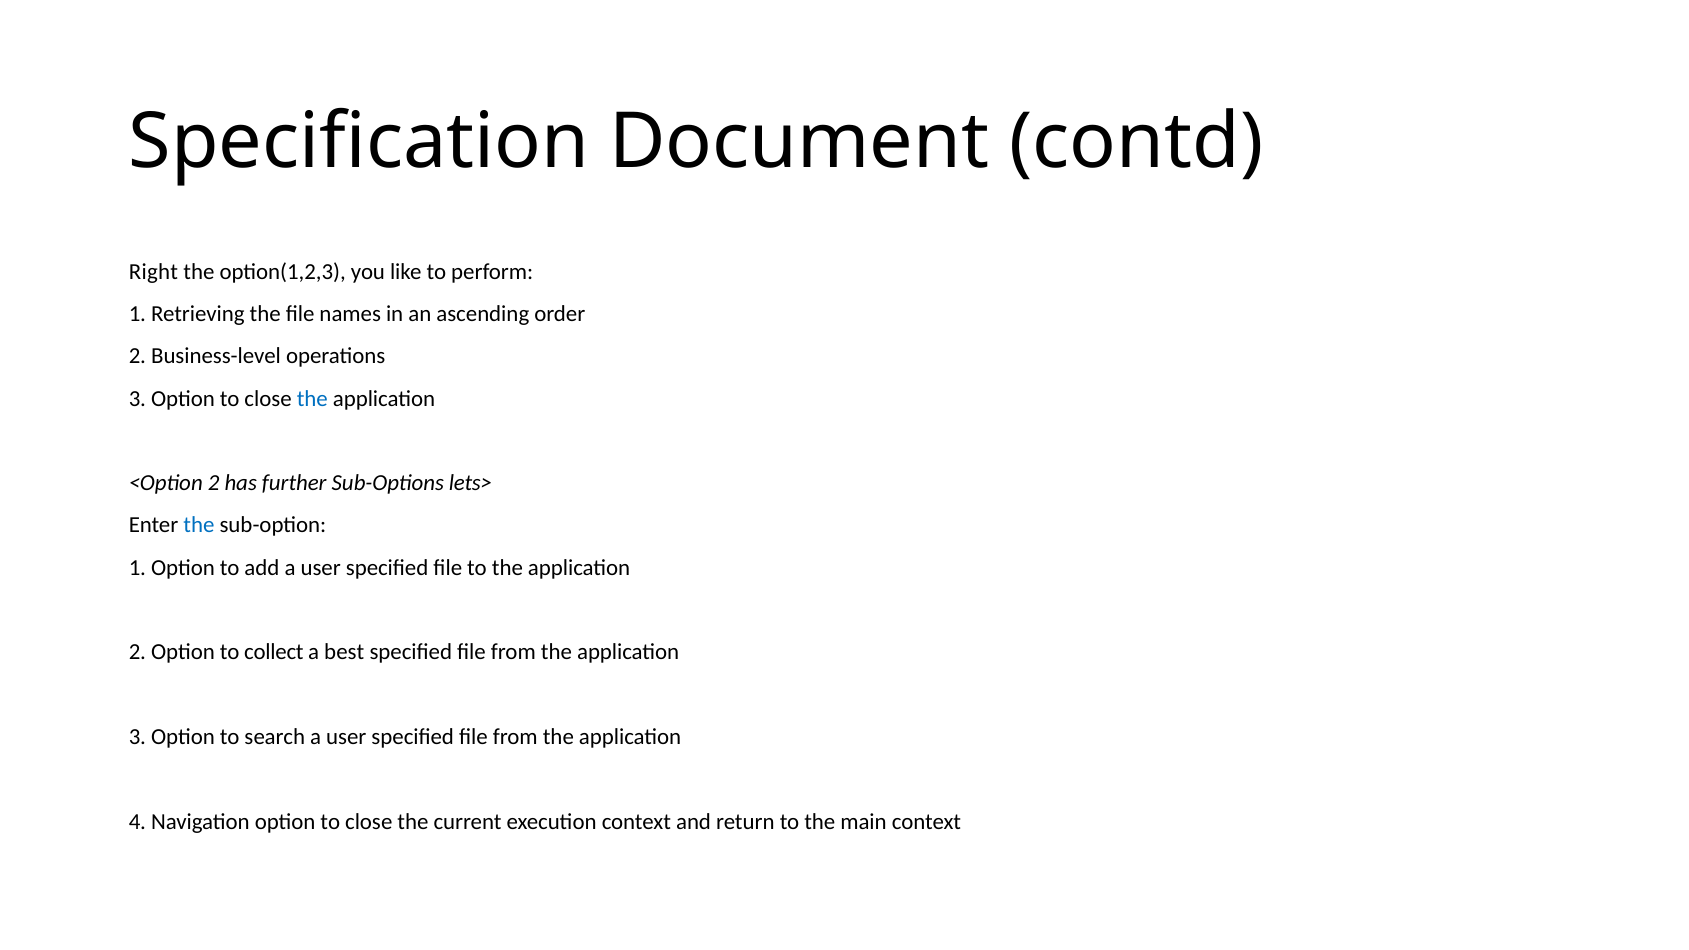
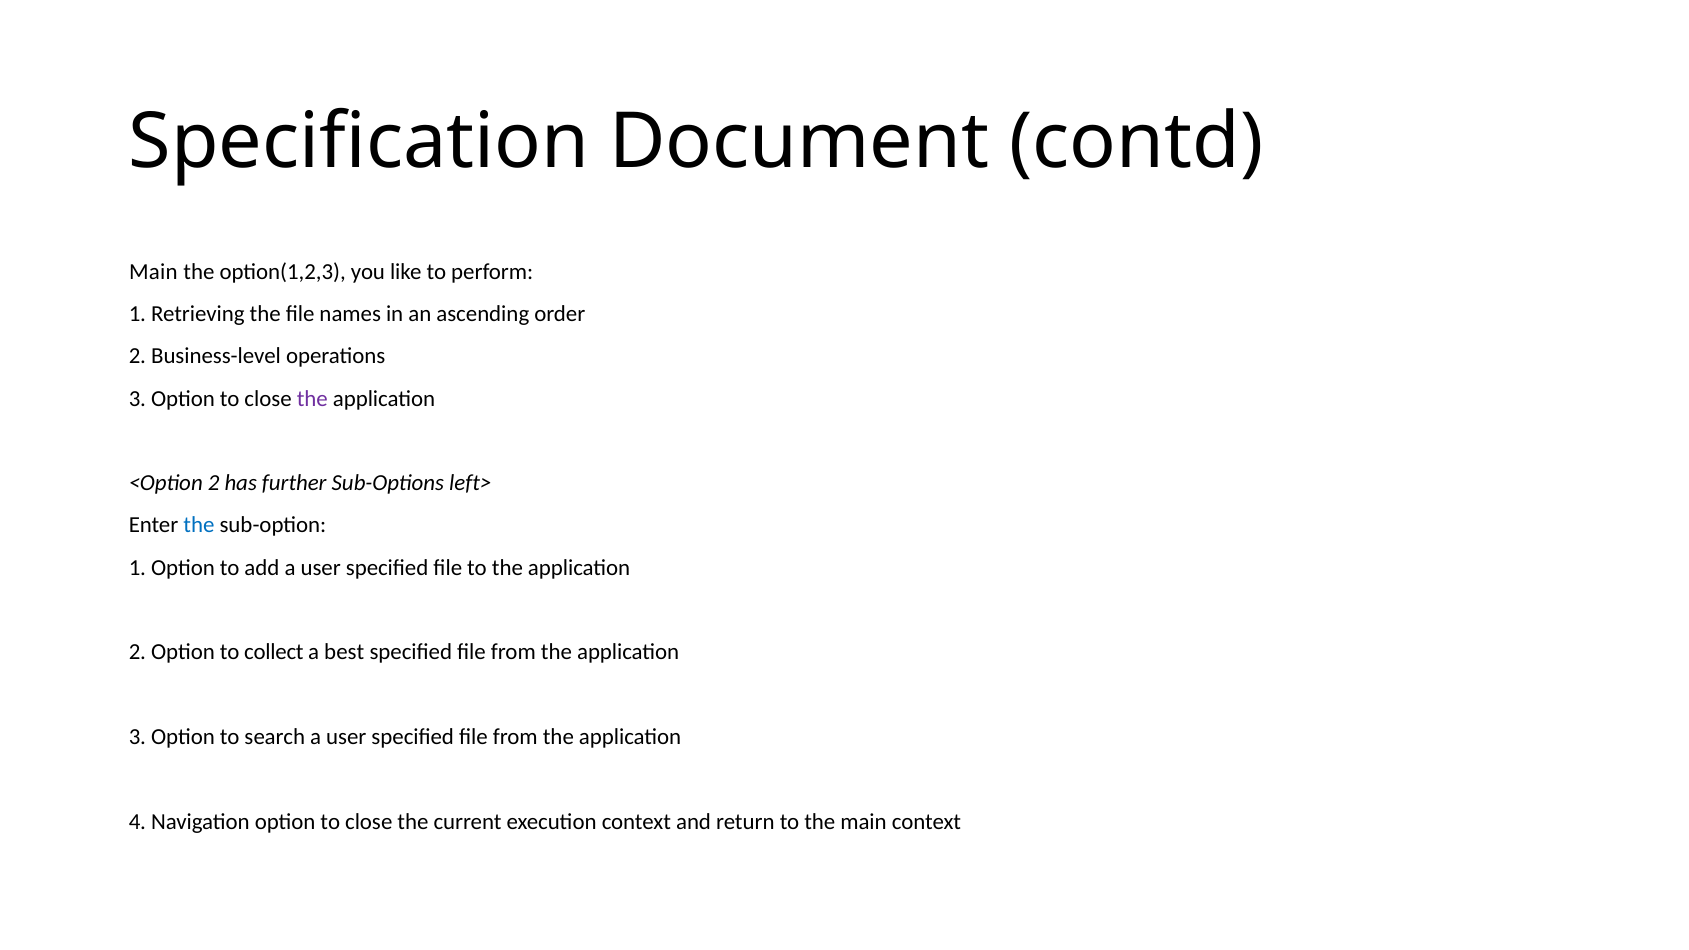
Right at (153, 271): Right -> Main
the at (312, 399) colour: blue -> purple
lets>: lets> -> left>
